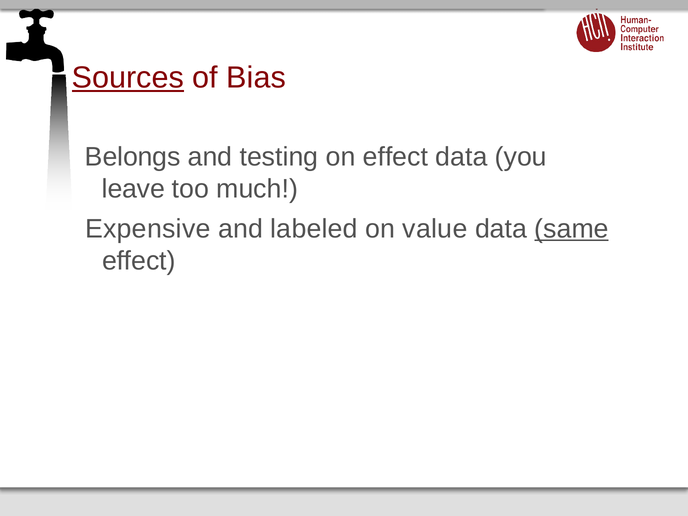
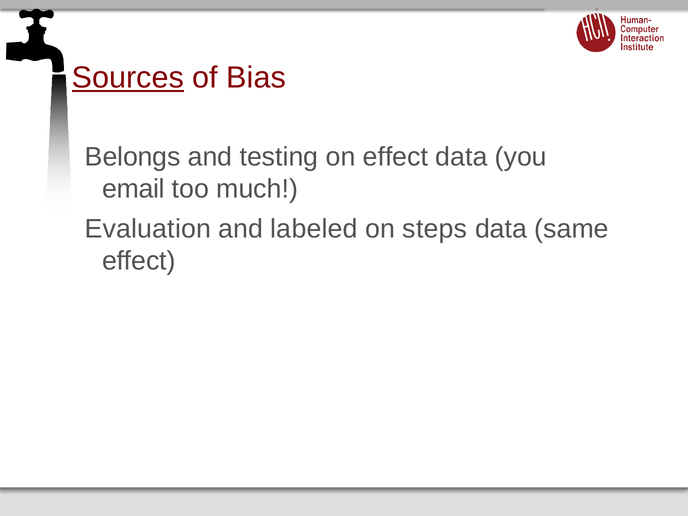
leave: leave -> email
Expensive: Expensive -> Evaluation
value: value -> steps
same underline: present -> none
